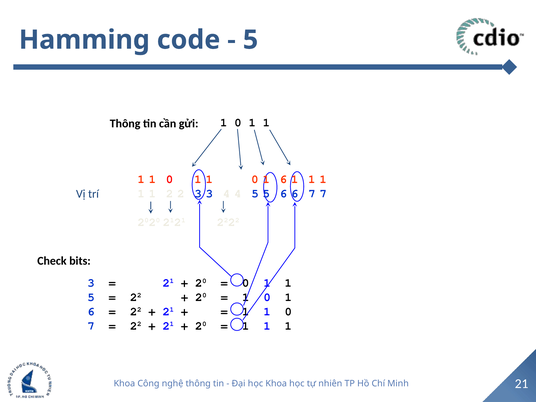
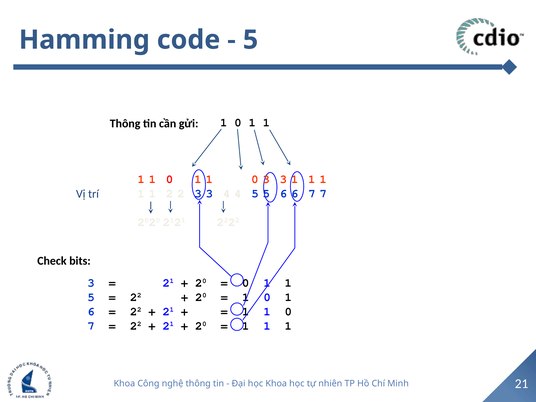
1 at (266, 179): 1 -> 3
0 6: 6 -> 3
